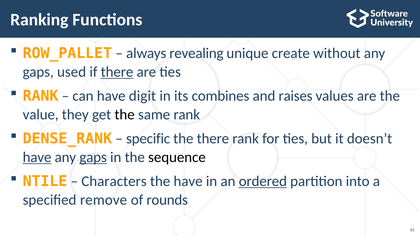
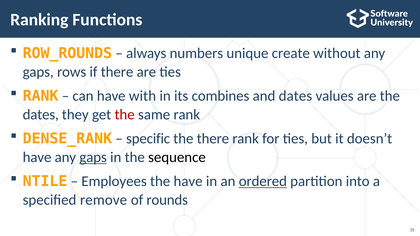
ROW_PALLET: ROW_PALLET -> ROW_ROUNDS
revealing: revealing -> numbers
used: used -> rows
there at (117, 72) underline: present -> none
digit: digit -> with
and raises: raises -> dates
value at (41, 115): value -> dates
the at (125, 115) colour: black -> red
have at (37, 157) underline: present -> none
Characters: Characters -> Employees
